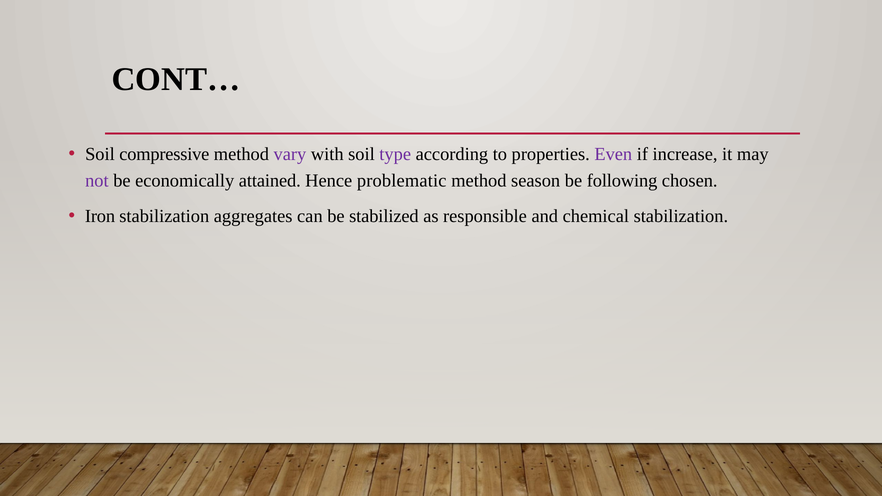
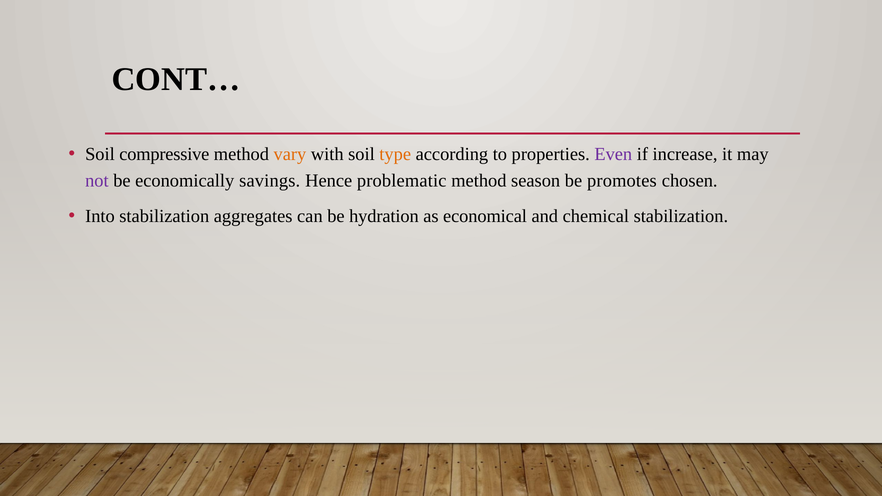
vary colour: purple -> orange
type colour: purple -> orange
attained: attained -> savings
following: following -> promotes
Iron: Iron -> Into
stabilized: stabilized -> hydration
responsible: responsible -> economical
